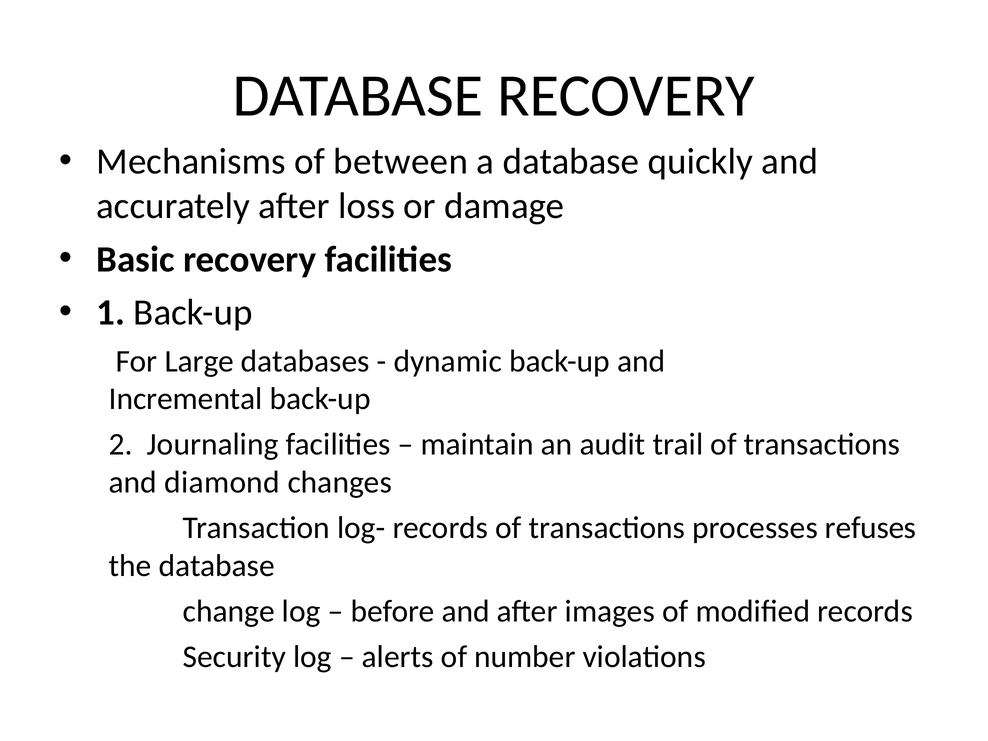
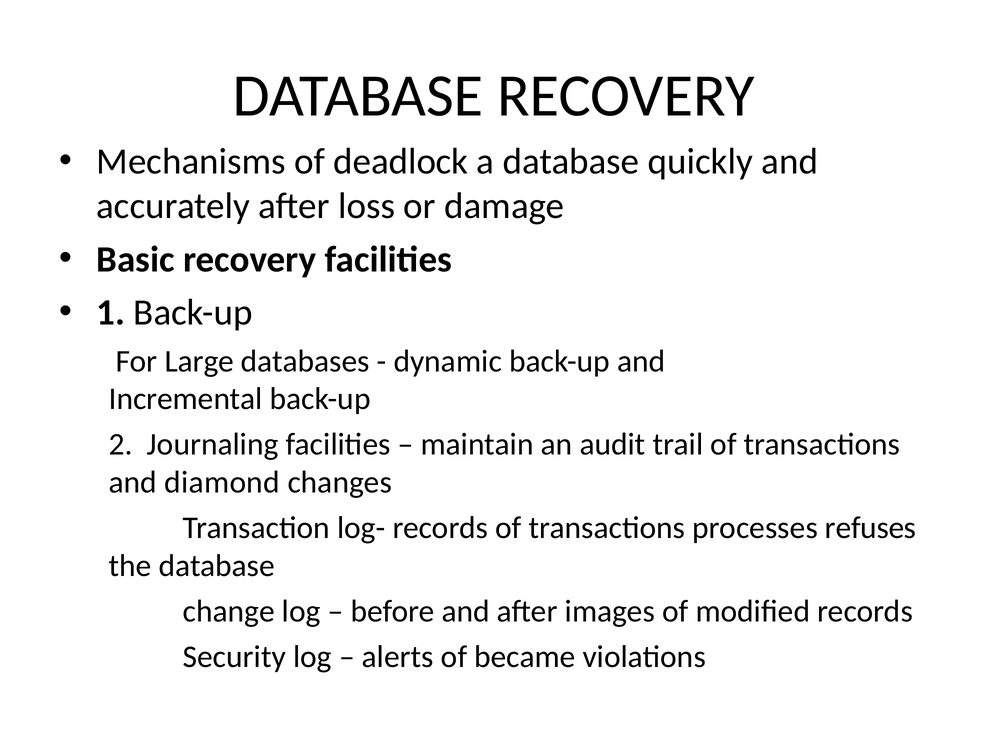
between: between -> deadlock
number: number -> became
